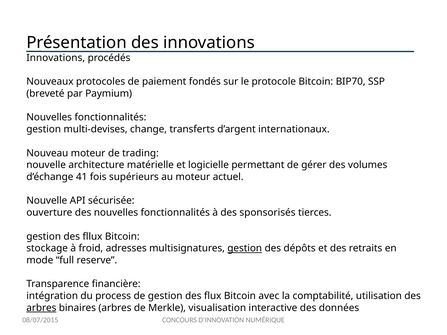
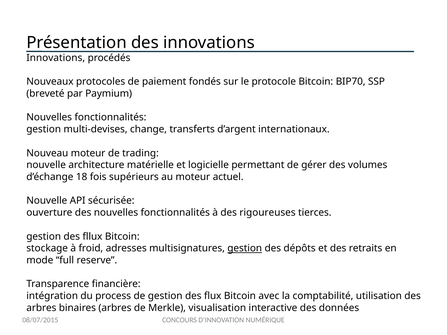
41: 41 -> 18
sponsorisés: sponsorisés -> rigoureuses
arbres at (41, 308) underline: present -> none
